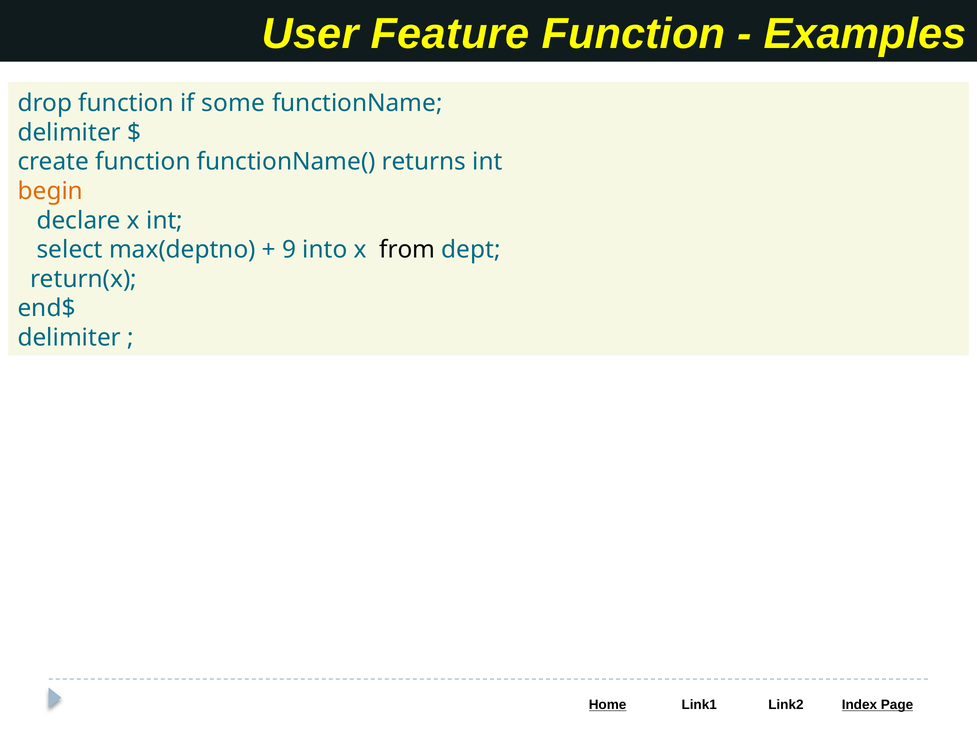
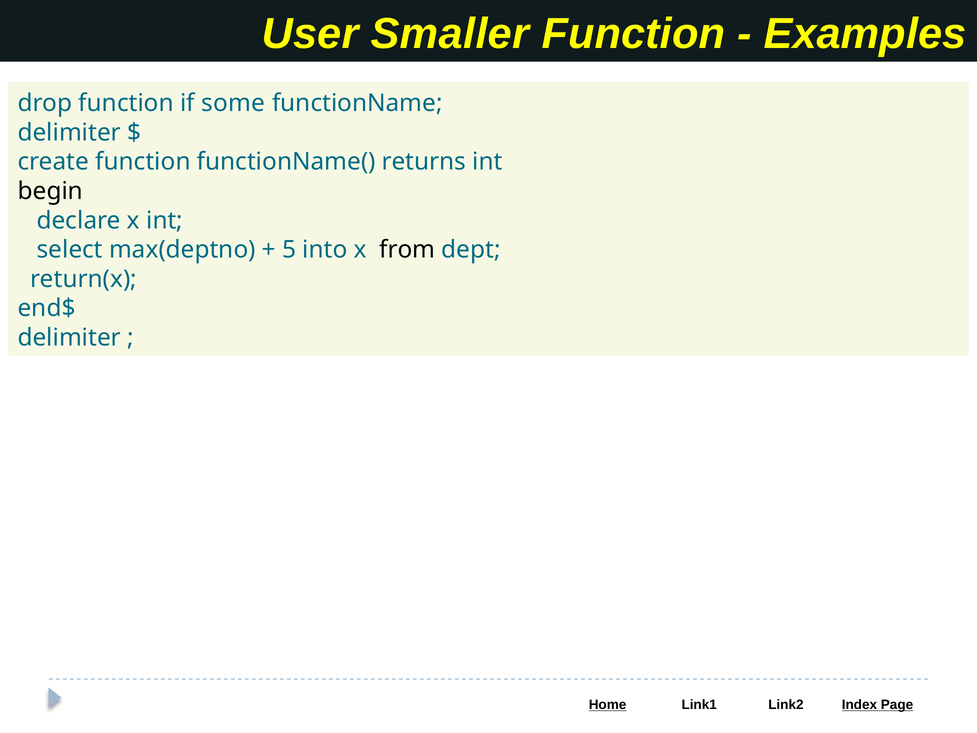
Feature: Feature -> Smaller
begin colour: orange -> black
9: 9 -> 5
